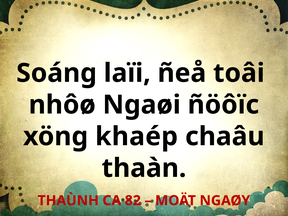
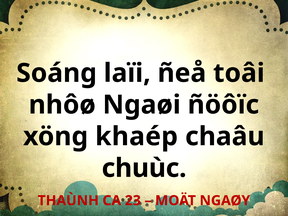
thaàn: thaàn -> chuùc
82: 82 -> 23
